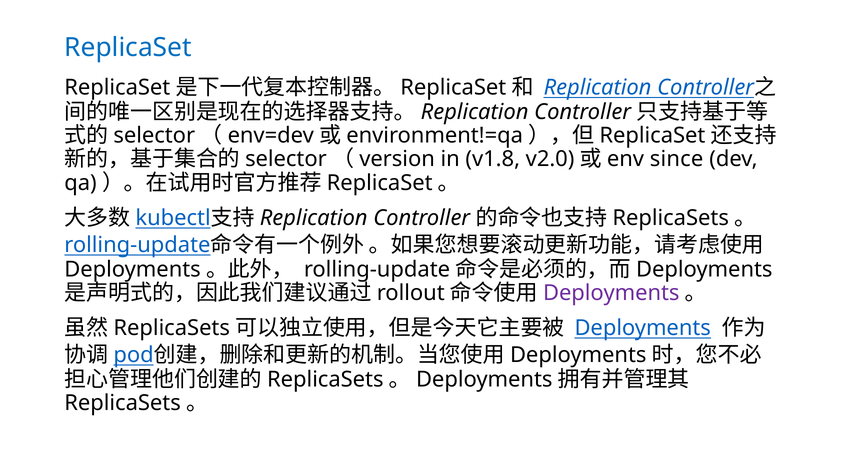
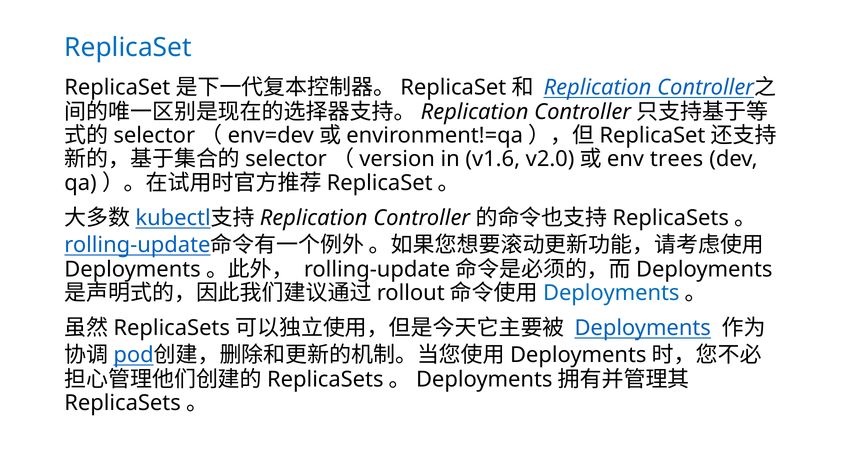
v1.8: v1.8 -> v1.6
since: since -> trees
Deployments at (611, 293) colour: purple -> blue
